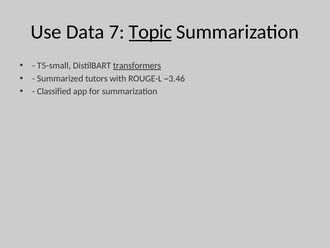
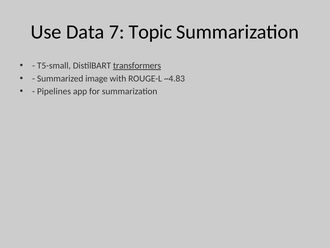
Topic underline: present -> none
tutors: tutors -> image
~3.46: ~3.46 -> ~4.83
Classified: Classified -> Pipelines
